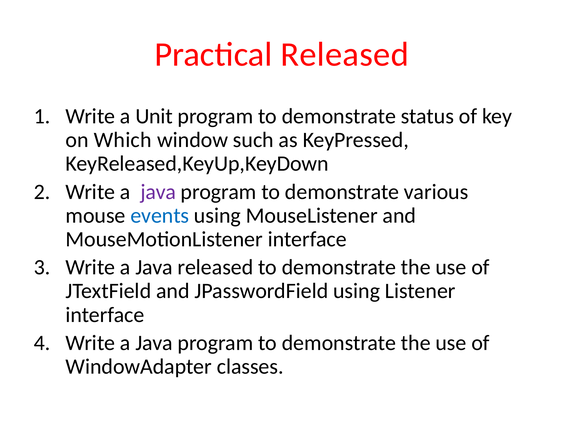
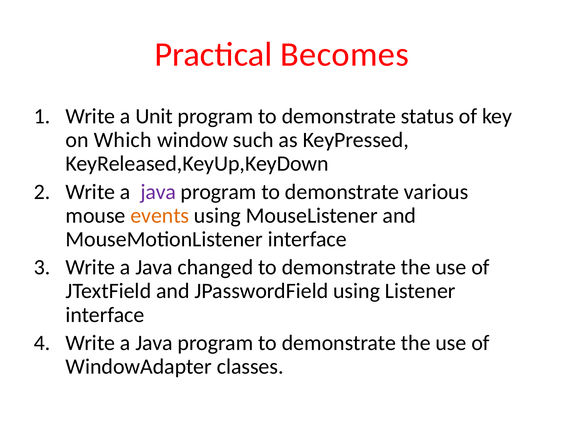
Practical Released: Released -> Becomes
events colour: blue -> orange
Java released: released -> changed
